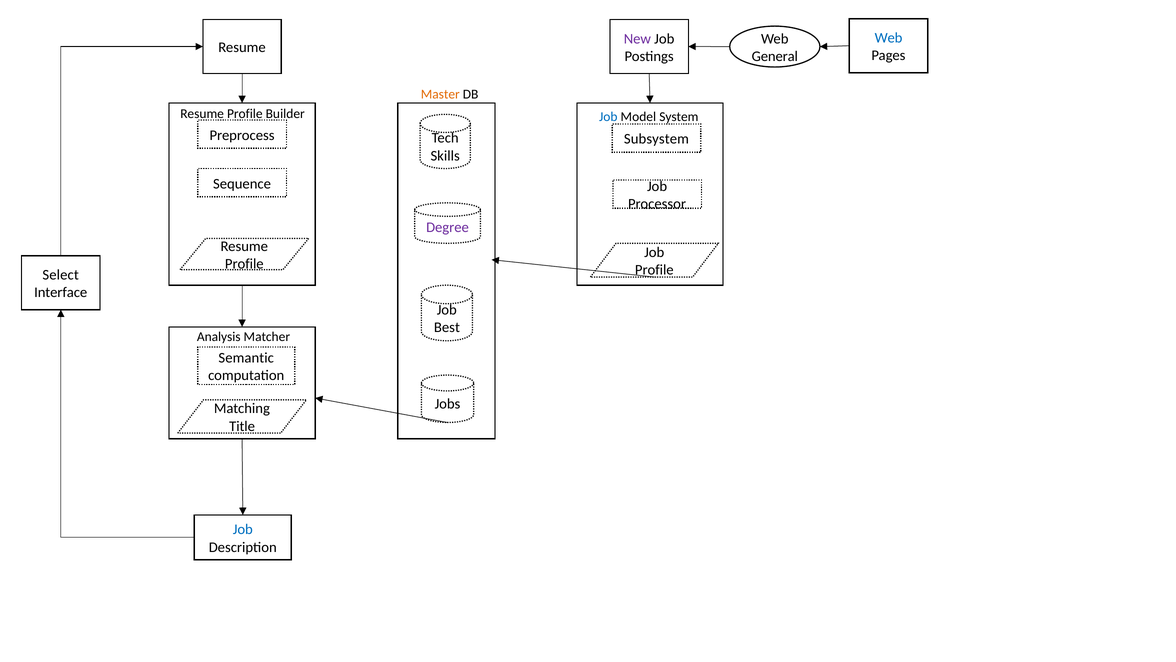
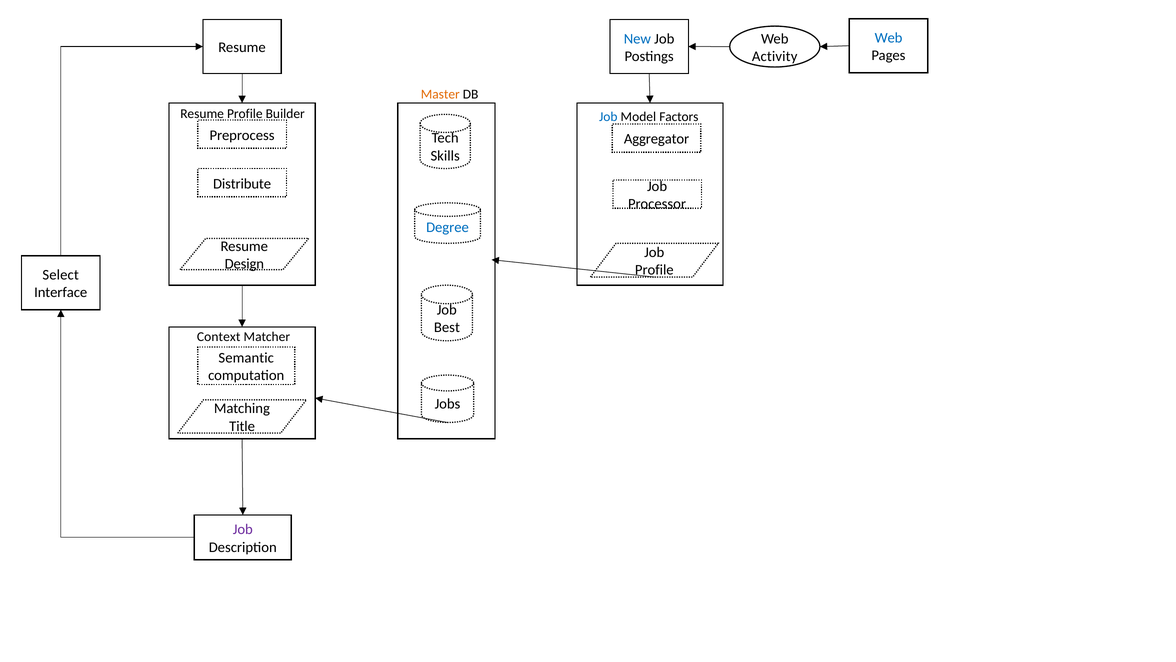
New colour: purple -> blue
General: General -> Activity
System: System -> Factors
Subsystem: Subsystem -> Aggregator
Sequence: Sequence -> Distribute
Degree colour: purple -> blue
Profile at (244, 264): Profile -> Design
Analysis: Analysis -> Context
Job at (243, 529) colour: blue -> purple
